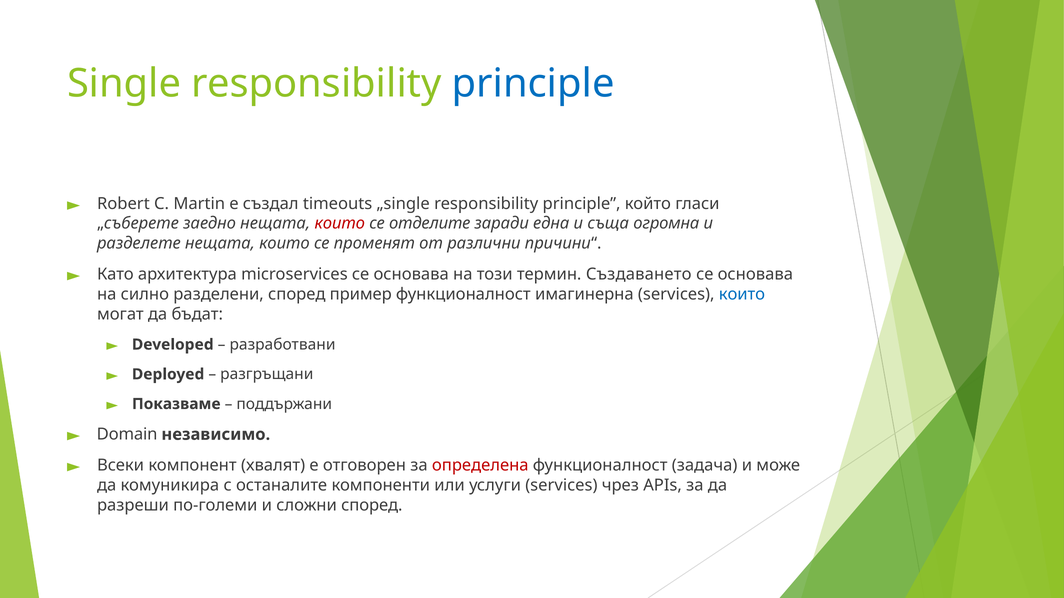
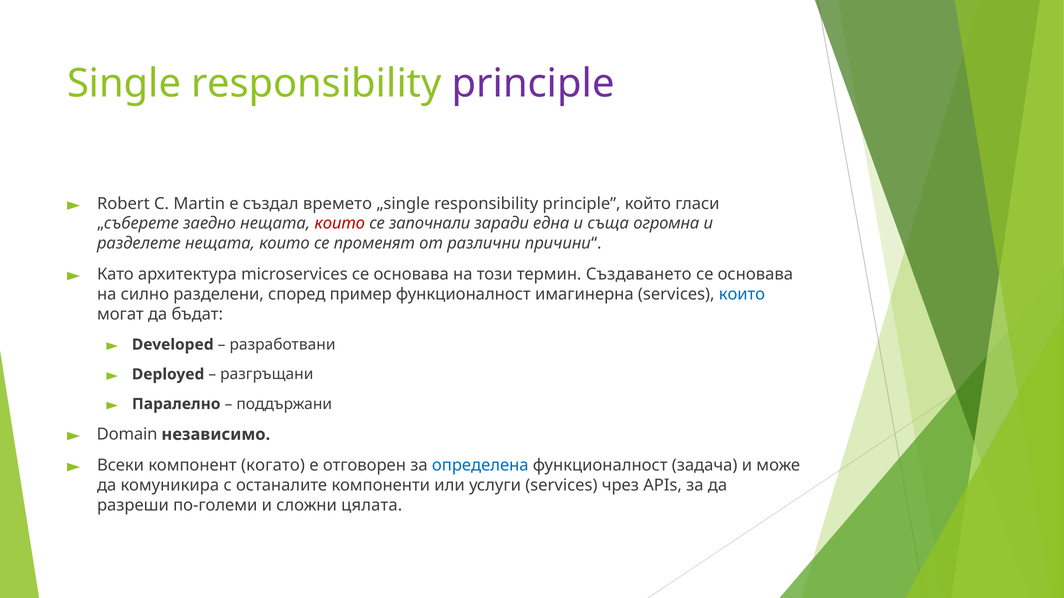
principle at (533, 84) colour: blue -> purple
timeouts: timeouts -> времето
отделите: отделите -> започнали
Показваме: Показваме -> Паралелно
хвалят: хвалят -> когато
определена colour: red -> blue
сложни според: според -> цялата
